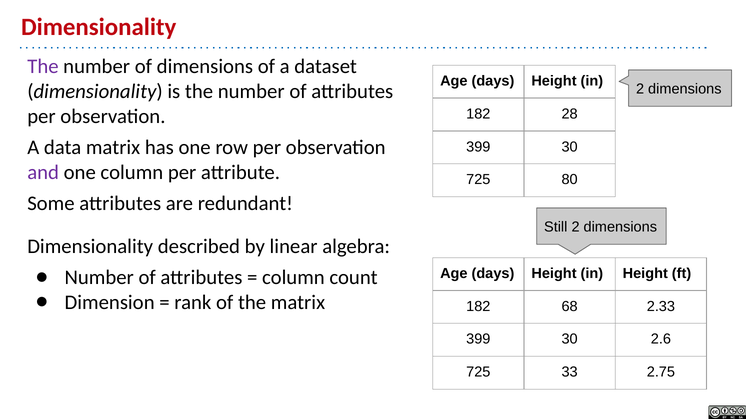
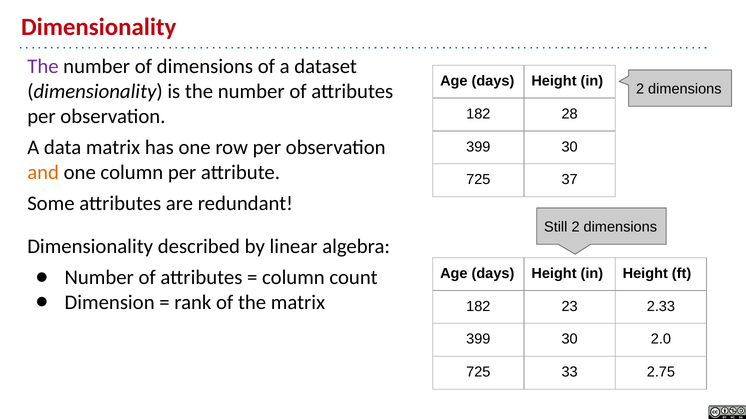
and colour: purple -> orange
80: 80 -> 37
68: 68 -> 23
2.6: 2.6 -> 2.0
